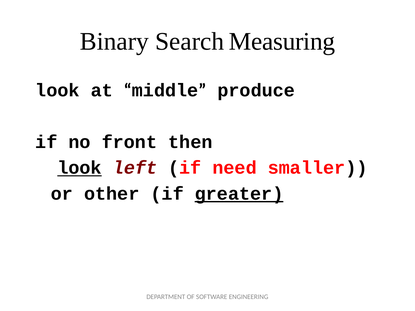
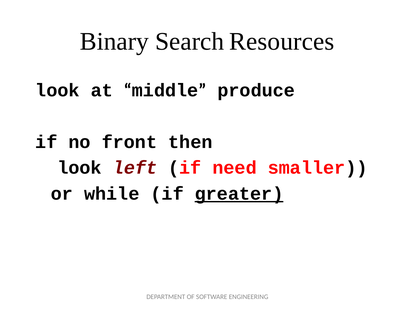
Measuring: Measuring -> Resources
look at (80, 168) underline: present -> none
other: other -> while
